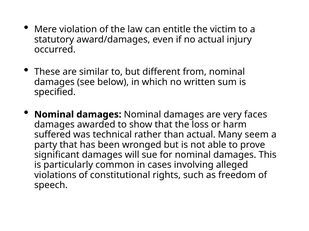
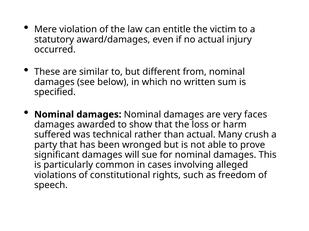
seem: seem -> crush
